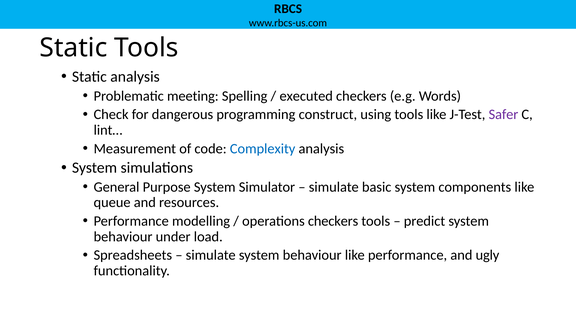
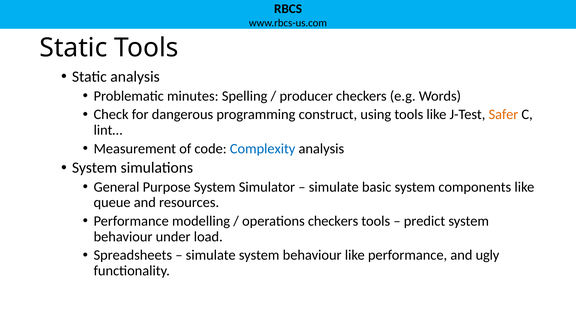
meeting: meeting -> minutes
executed: executed -> producer
Safer colour: purple -> orange
